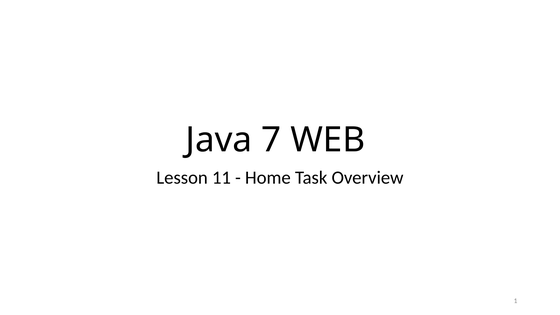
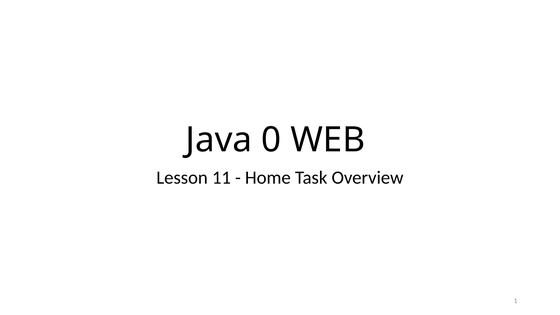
7: 7 -> 0
